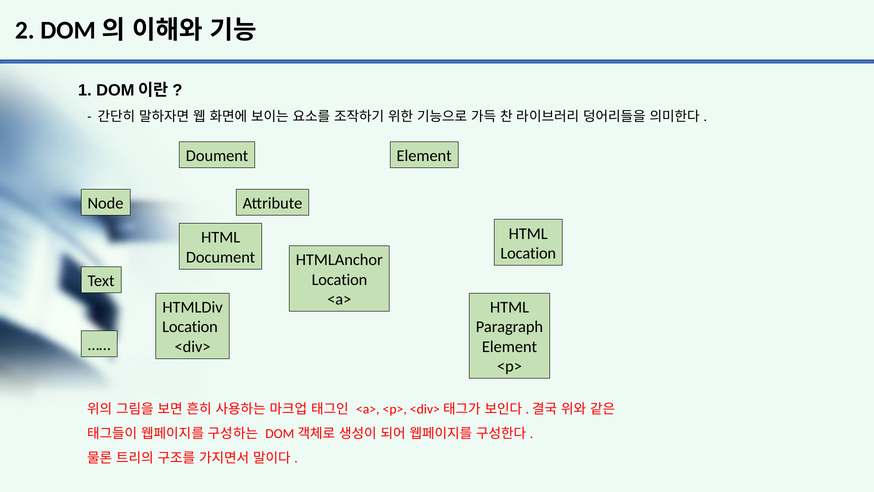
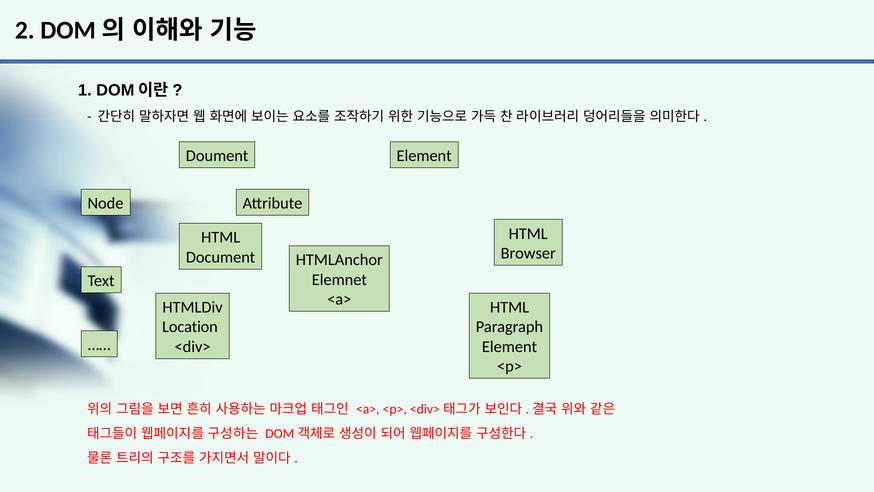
Location at (528, 253): Location -> Browser
Location at (339, 279): Location -> Elemnet
